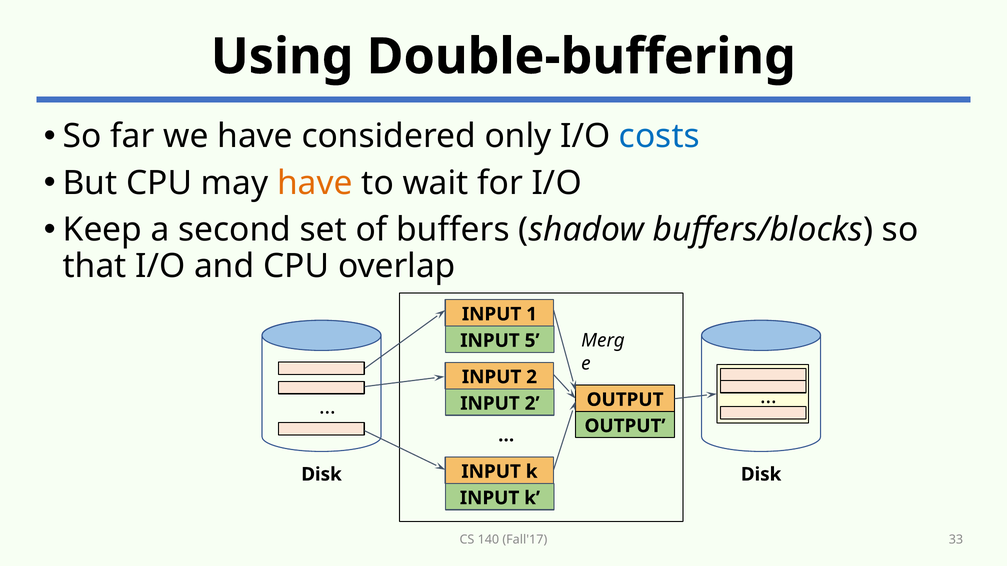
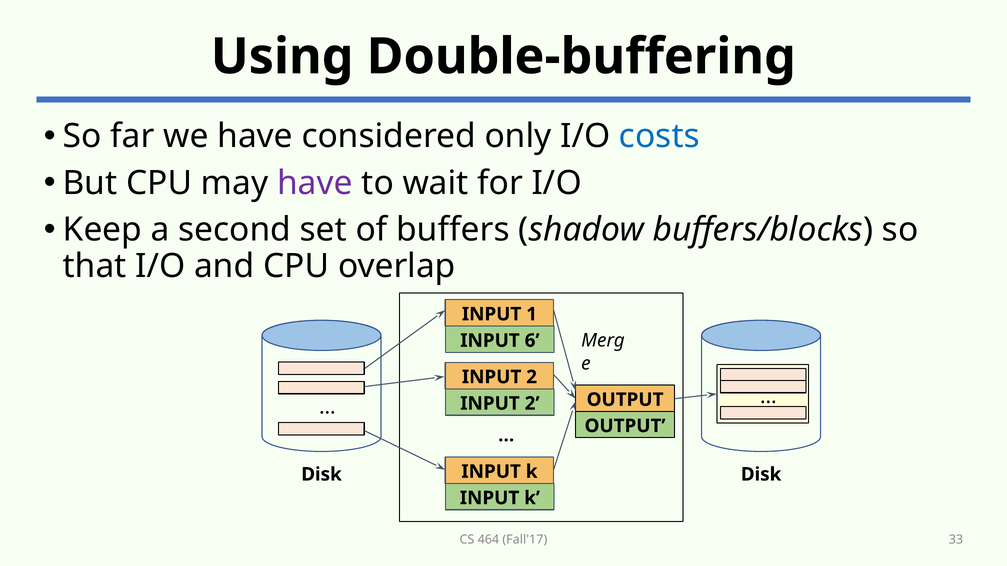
have at (315, 183) colour: orange -> purple
5: 5 -> 6
140: 140 -> 464
